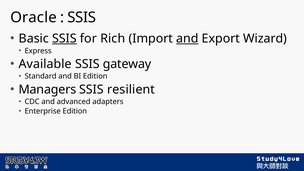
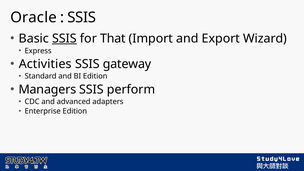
Rich: Rich -> That
and at (187, 39) underline: present -> none
Available: Available -> Activities
resilient: resilient -> perform
